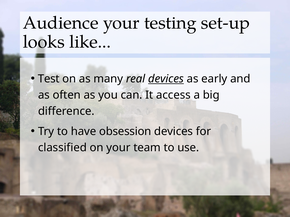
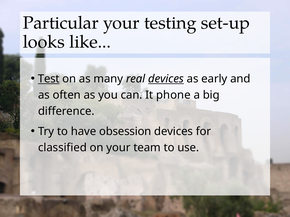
Audience: Audience -> Particular
Test underline: none -> present
access: access -> phone
